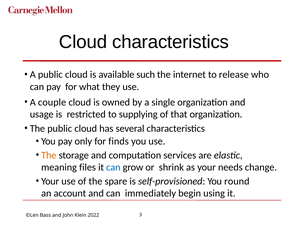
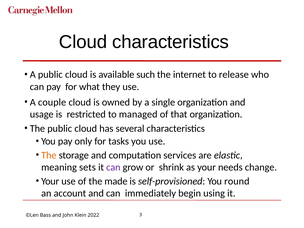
supplying: supplying -> managed
finds: finds -> tasks
files: files -> sets
can at (113, 167) colour: blue -> purple
spare: spare -> made
